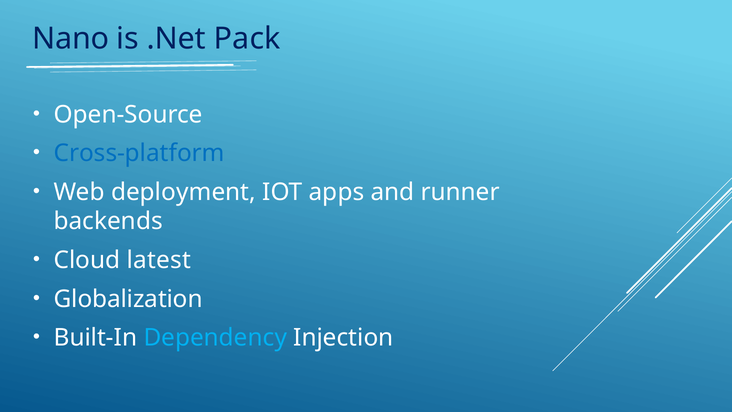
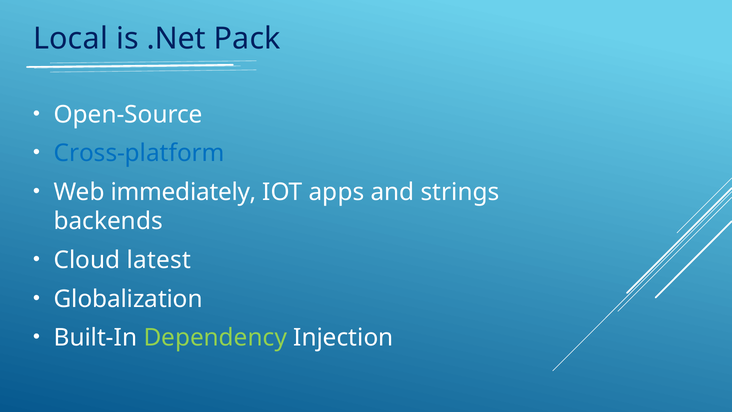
Nano: Nano -> Local
deployment: deployment -> immediately
runner: runner -> strings
Dependency colour: light blue -> light green
